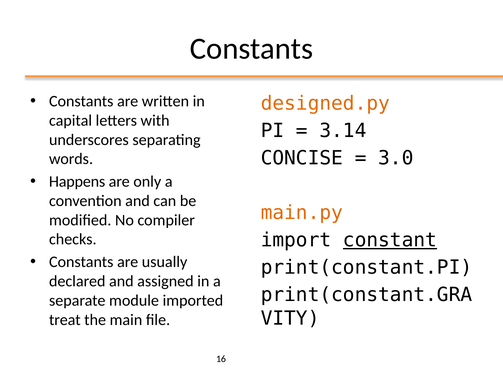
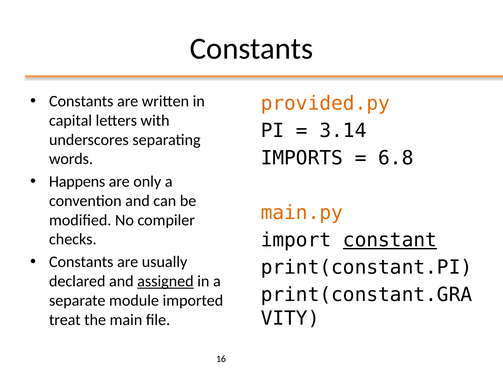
designed.py: designed.py -> provided.py
CONCISE: CONCISE -> IMPORTS
3.0: 3.0 -> 6.8
assigned underline: none -> present
